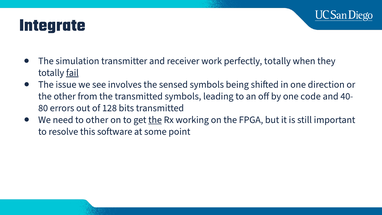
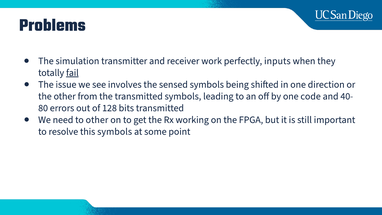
Integrate: Integrate -> Problems
perfectly totally: totally -> inputs
the at (155, 120) underline: present -> none
this software: software -> symbols
